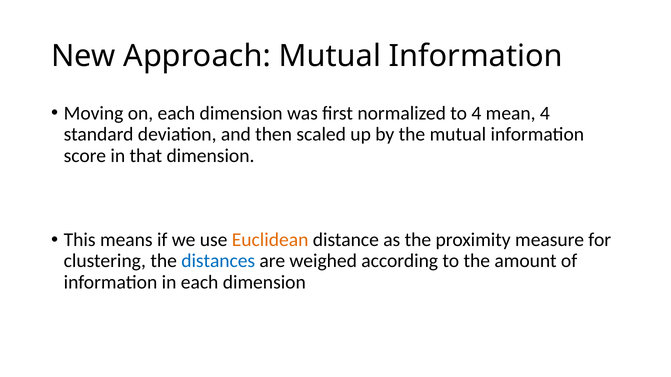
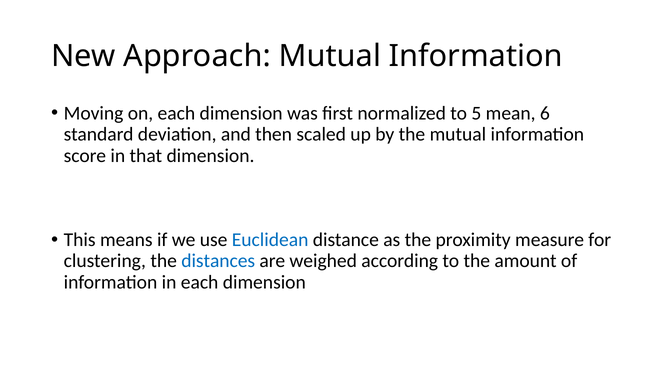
to 4: 4 -> 5
mean 4: 4 -> 6
Euclidean colour: orange -> blue
